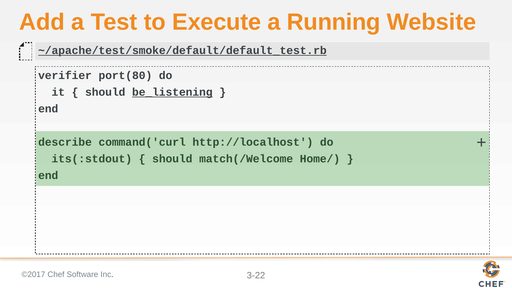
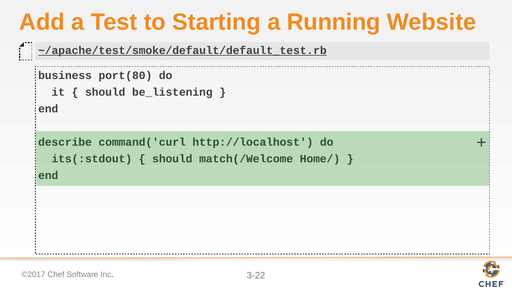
Execute: Execute -> Starting
verifier: verifier -> business
be_listening underline: present -> none
